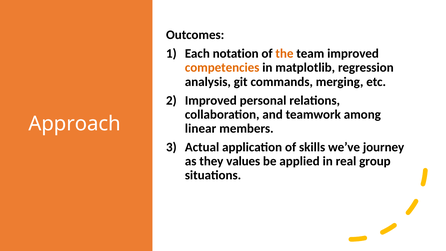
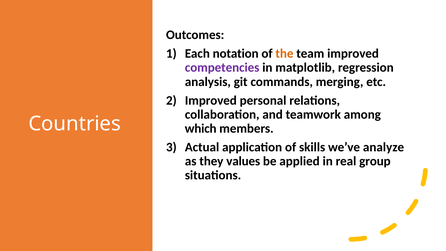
competencies colour: orange -> purple
Approach: Approach -> Countries
linear: linear -> which
journey: journey -> analyze
